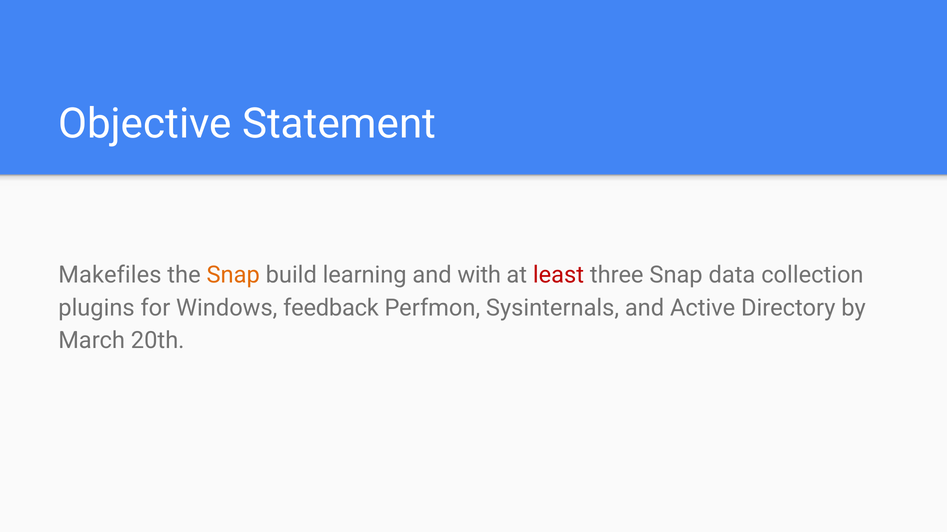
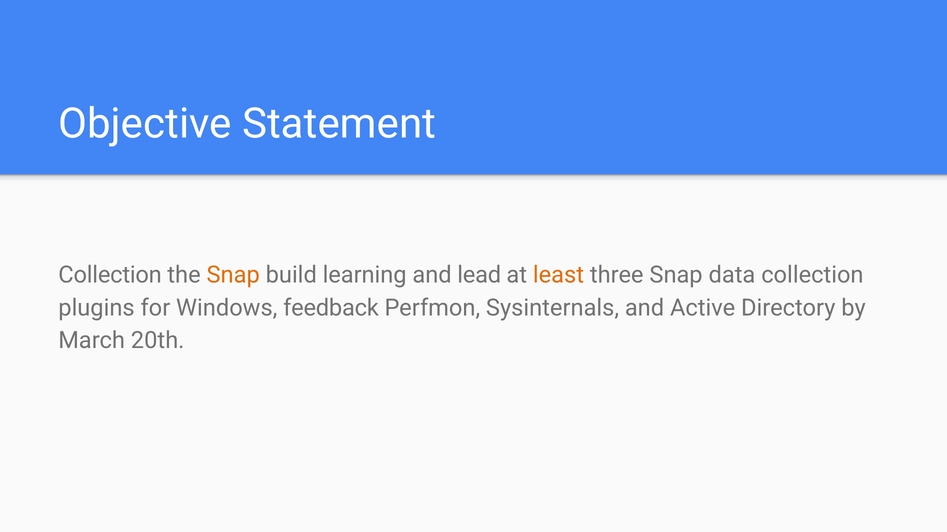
Makefiles at (110, 275): Makefiles -> Collection
with: with -> lead
least colour: red -> orange
